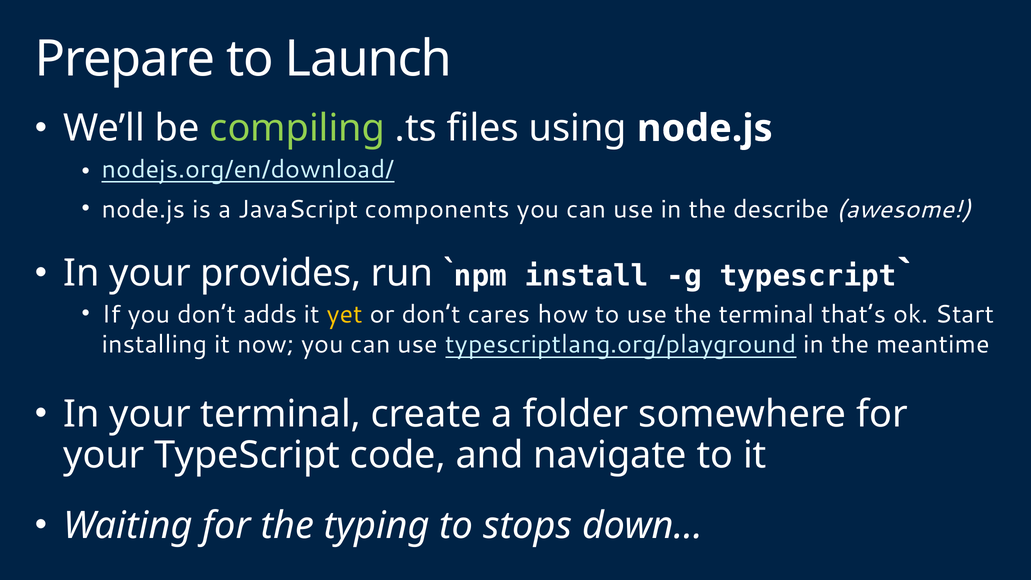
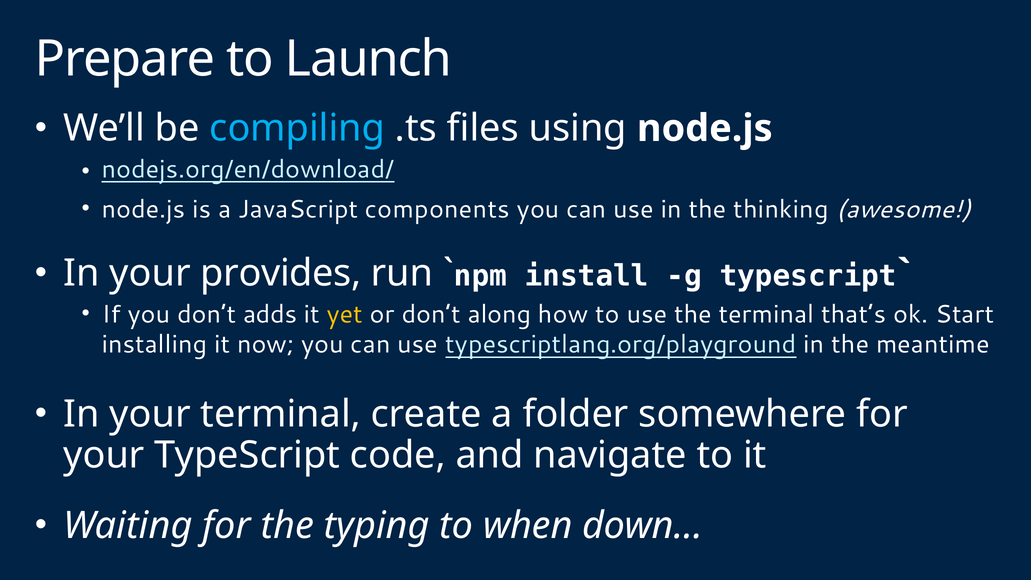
compiling colour: light green -> light blue
describe: describe -> thinking
cares: cares -> along
stops: stops -> when
